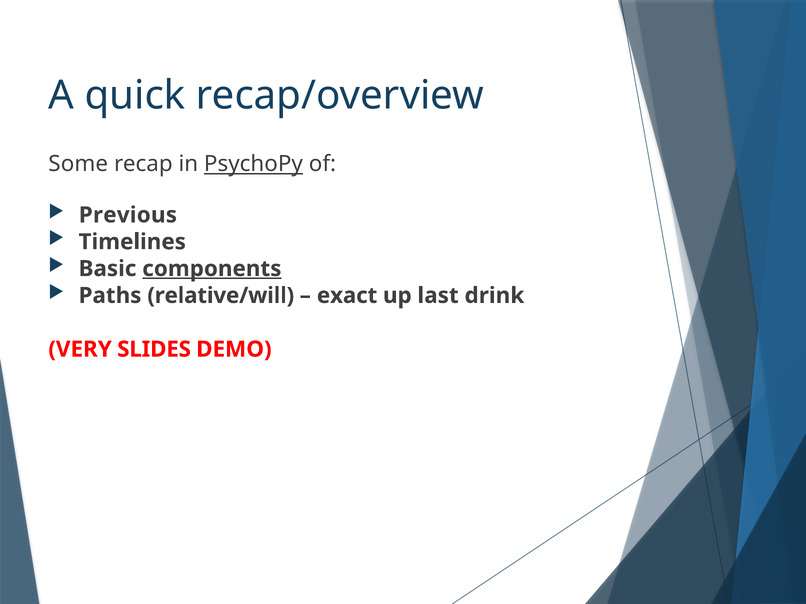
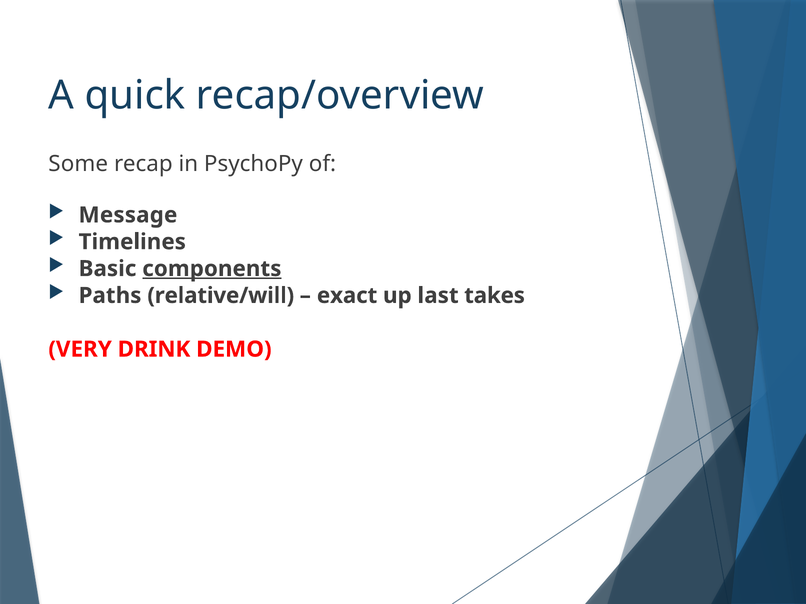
PsychoPy underline: present -> none
Previous: Previous -> Message
drink: drink -> takes
SLIDES: SLIDES -> DRINK
